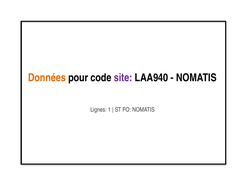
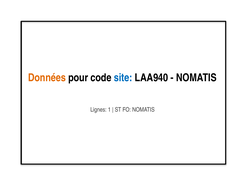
site colour: purple -> blue
